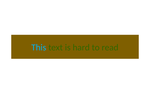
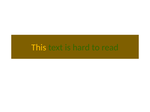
This colour: light blue -> yellow
